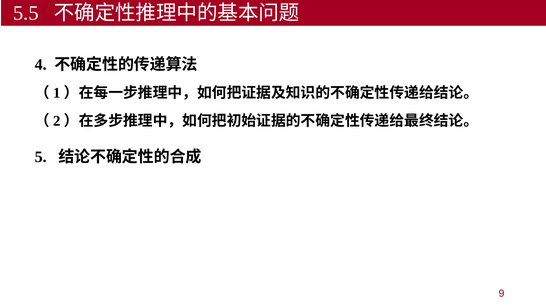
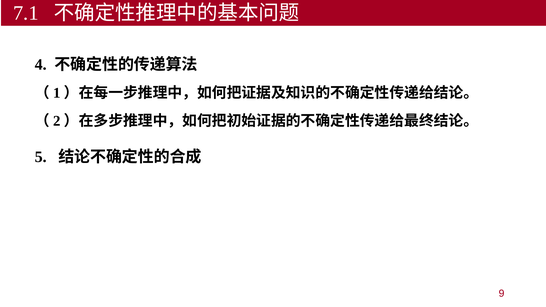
5.5: 5.5 -> 7.1
